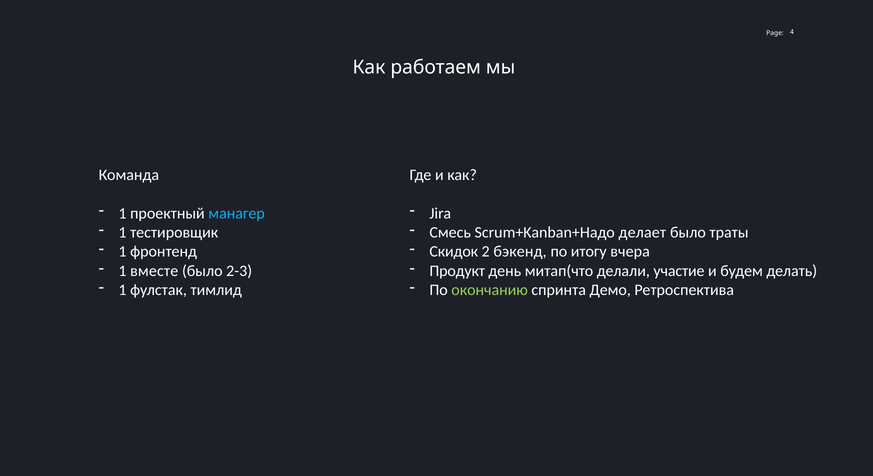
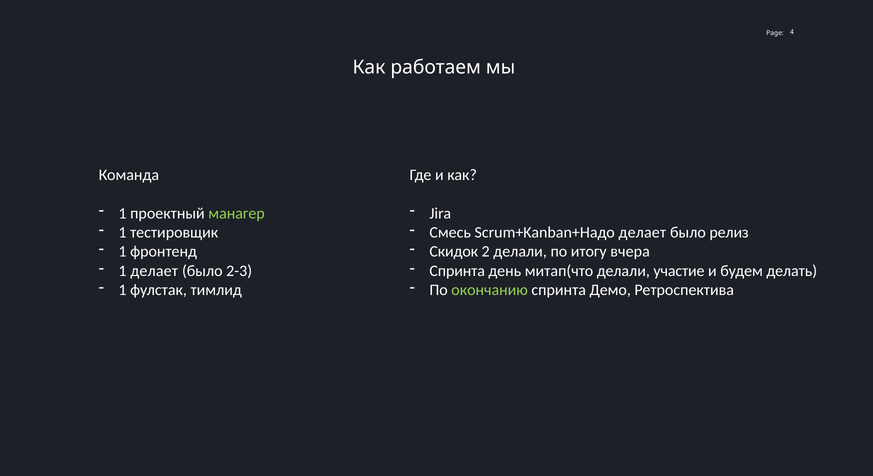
манагер colour: light blue -> light green
траты: траты -> релиз
2 бэкенд: бэкенд -> делали
1 вместе: вместе -> делает
Продукт at (457, 271): Продукт -> Спринта
